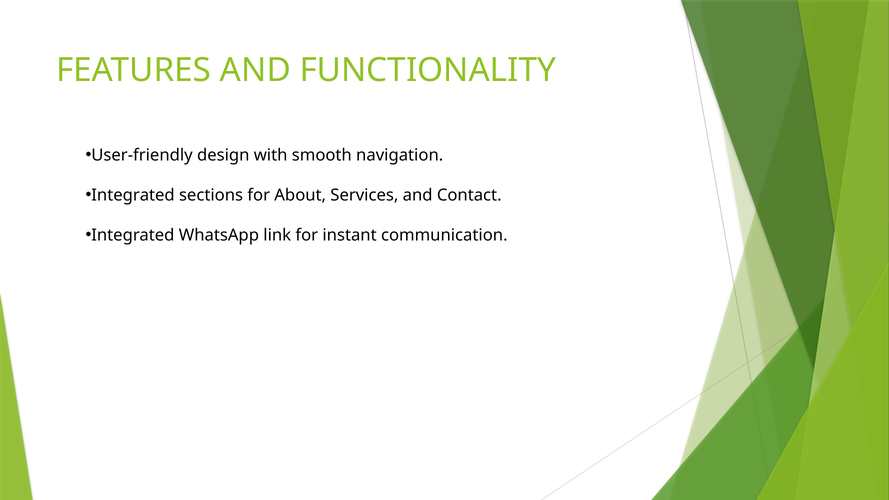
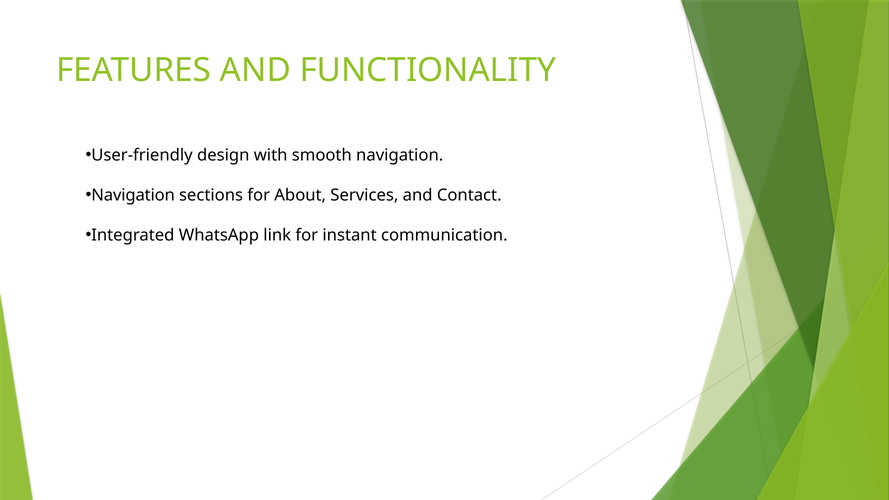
Integrated at (133, 195): Integrated -> Navigation
